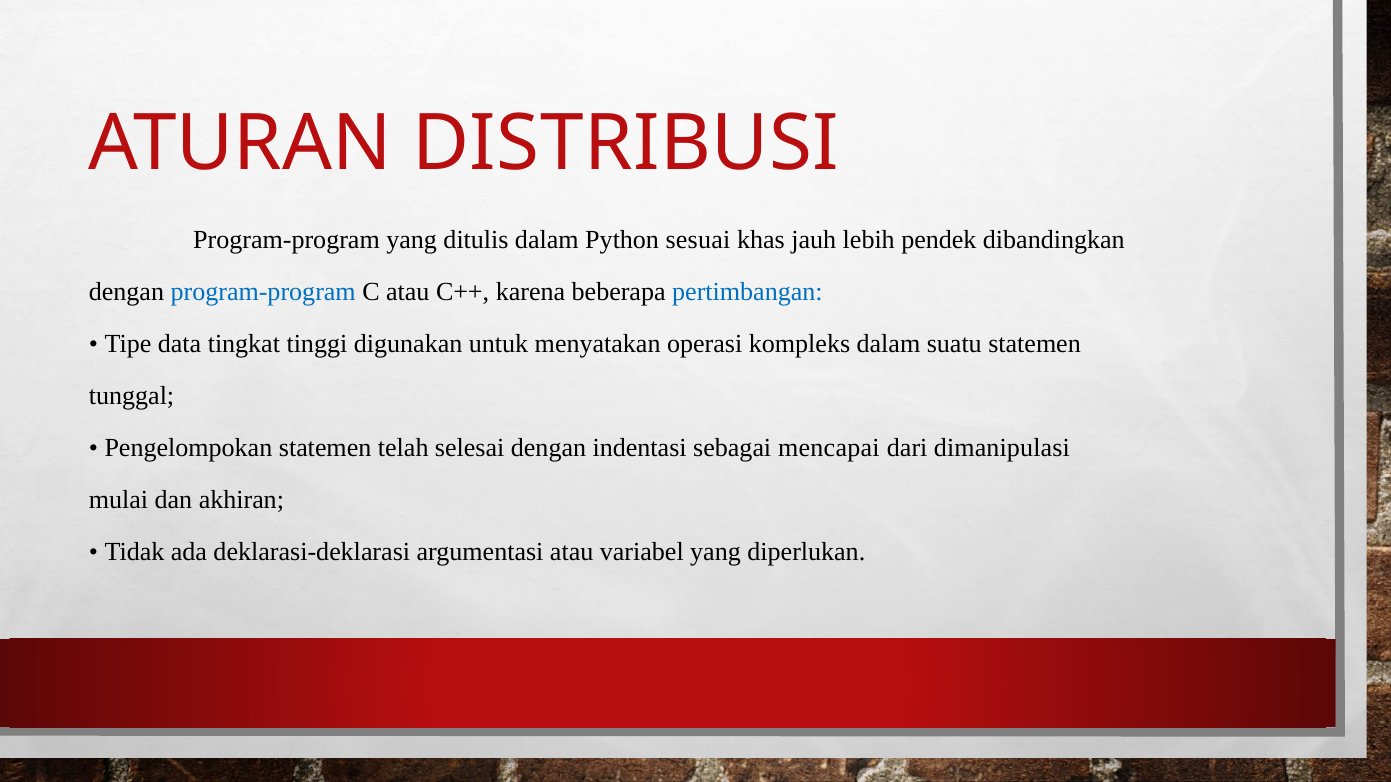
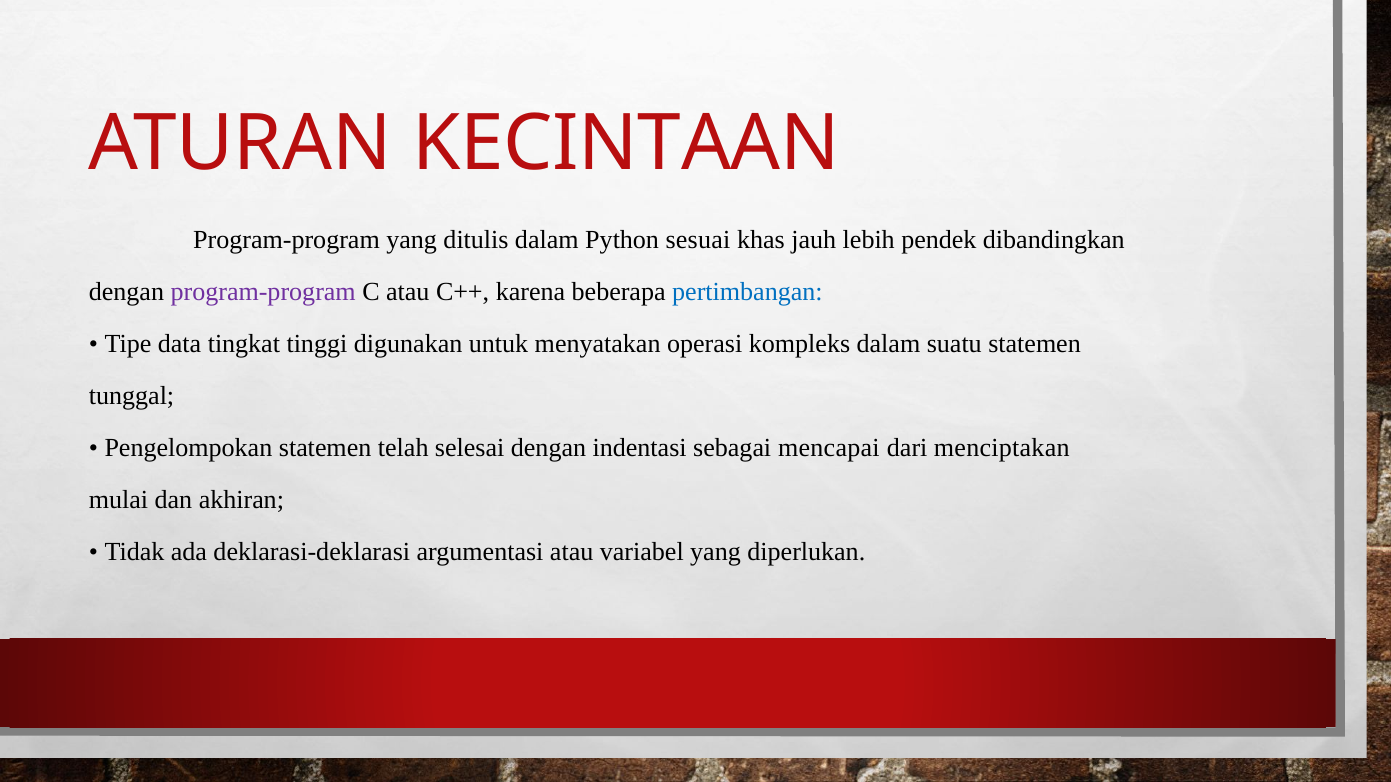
DISTRIBUSI: DISTRIBUSI -> KECINTAAN
program-program at (263, 292) colour: blue -> purple
dimanipulasi: dimanipulasi -> menciptakan
